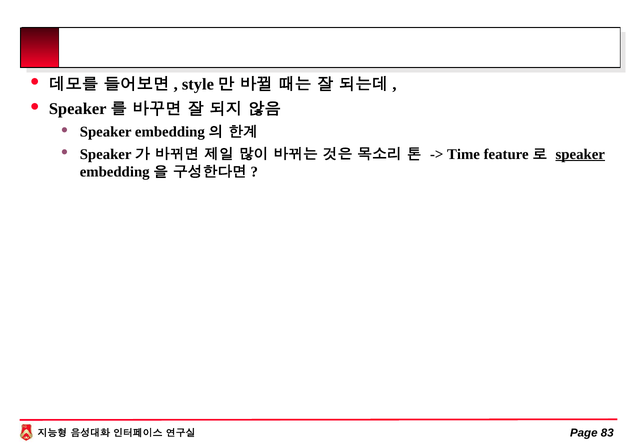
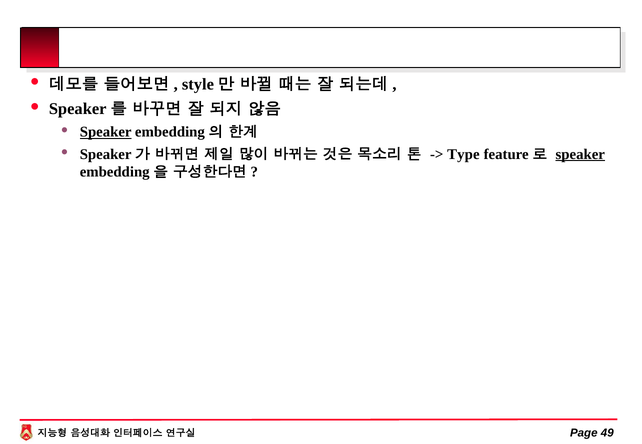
Speaker at (106, 132) underline: none -> present
Time: Time -> Type
83: 83 -> 49
